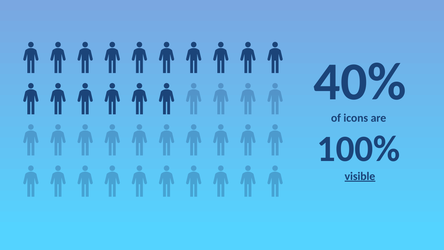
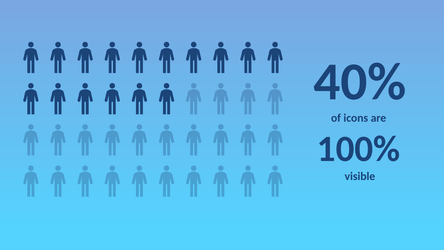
visible underline: present -> none
